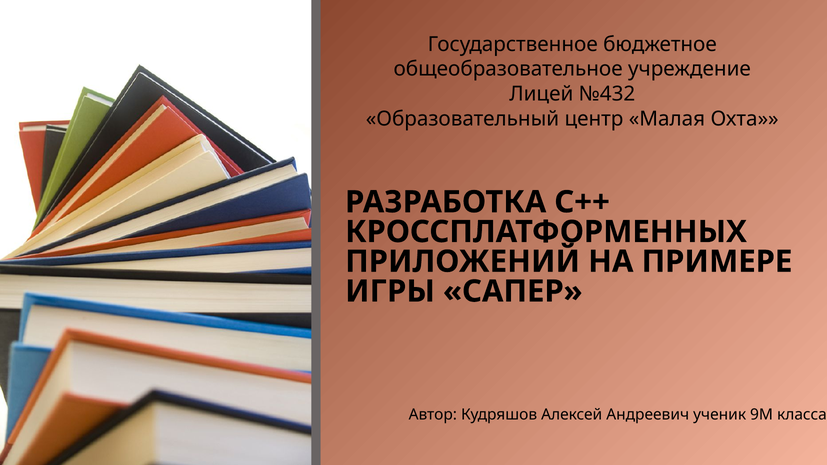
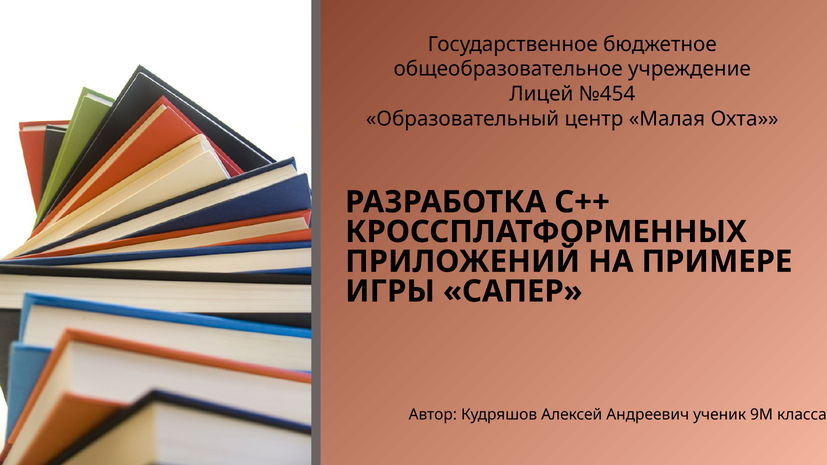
№432: №432 -> №454
